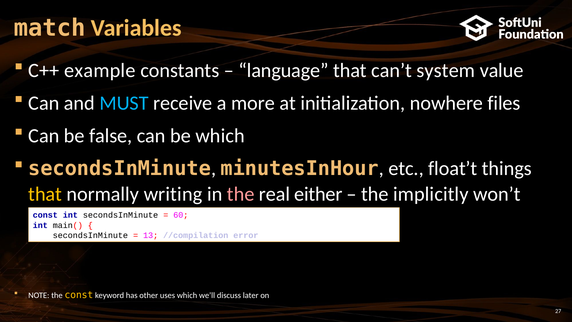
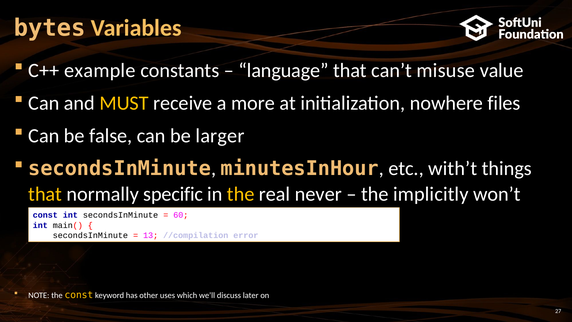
match: match -> bytes
system: system -> misuse
MUST colour: light blue -> yellow
be which: which -> larger
float’t: float’t -> with’t
writing: writing -> specific
the at (241, 194) colour: pink -> yellow
either: either -> never
